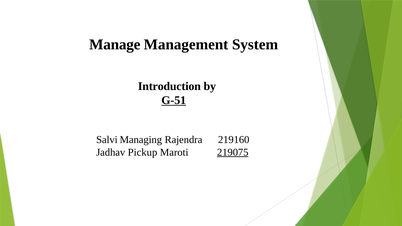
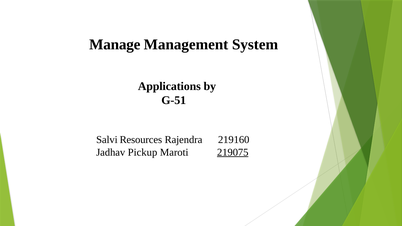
Introduction: Introduction -> Applications
G-51 underline: present -> none
Managing: Managing -> Resources
